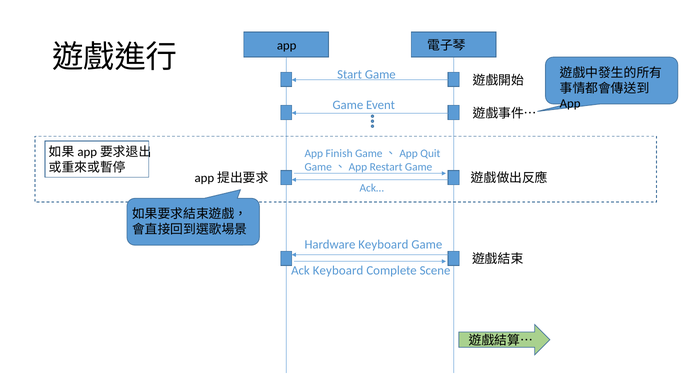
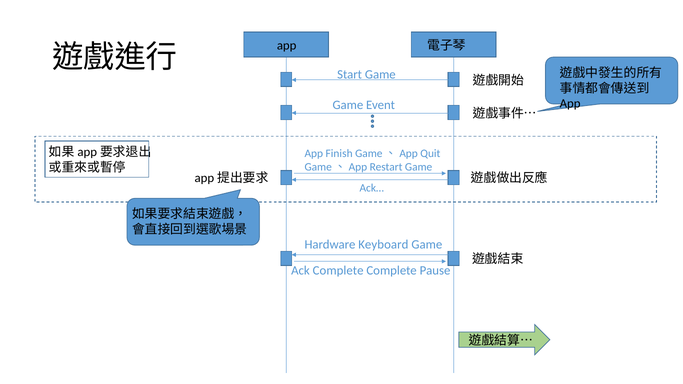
Ack Keyboard: Keyboard -> Complete
Scene: Scene -> Pause
